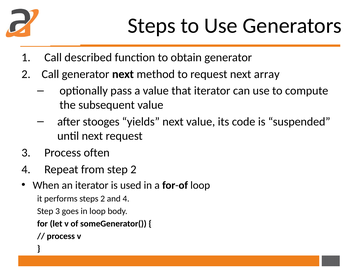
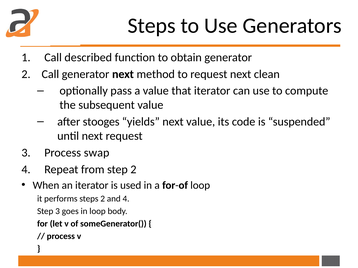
array: array -> clean
often: often -> swap
